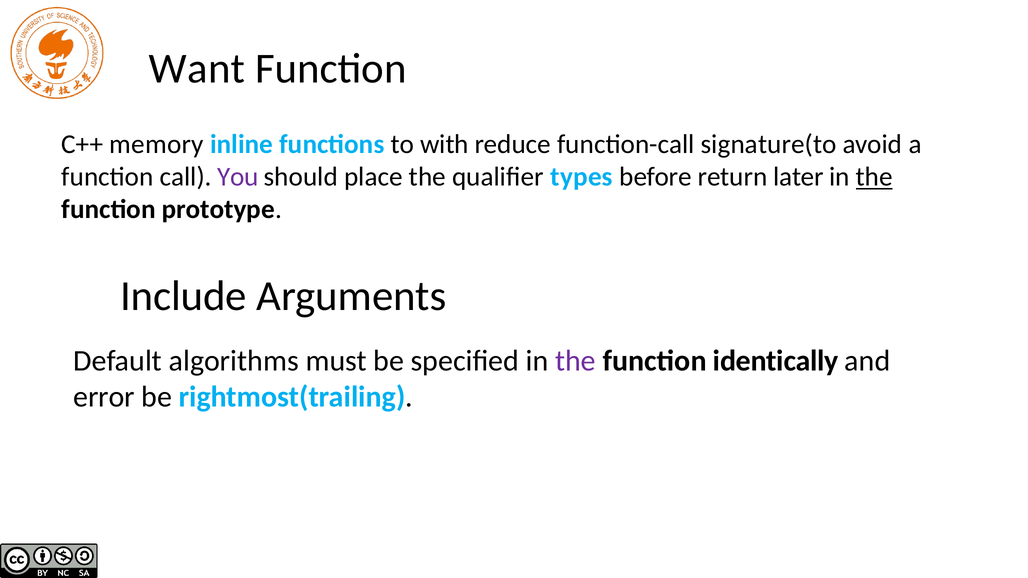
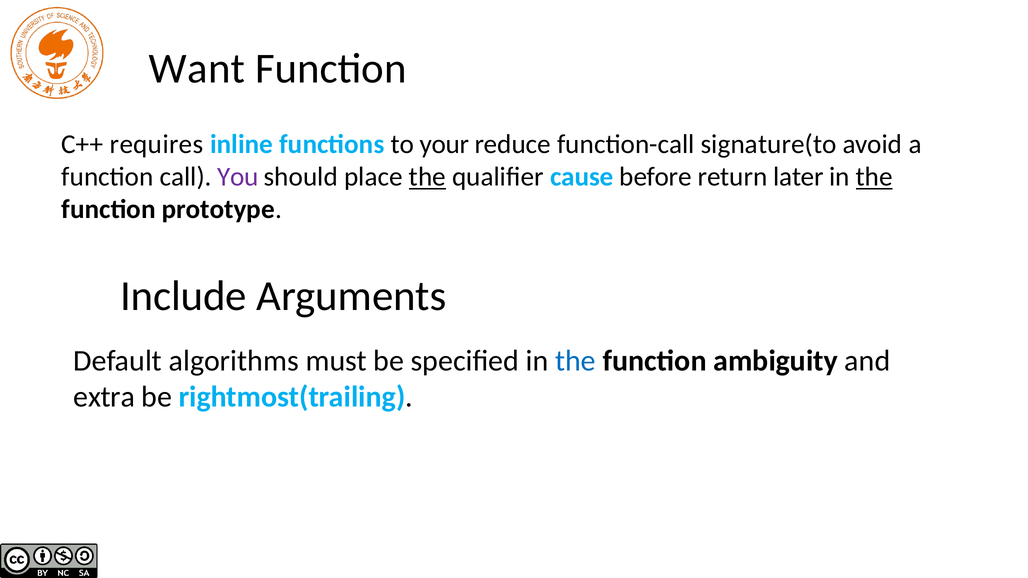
memory: memory -> requires
with: with -> your
the at (427, 177) underline: none -> present
types: types -> cause
the at (575, 361) colour: purple -> blue
identically: identically -> ambiguity
error: error -> extra
